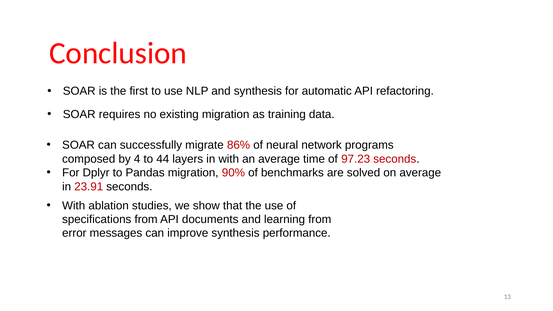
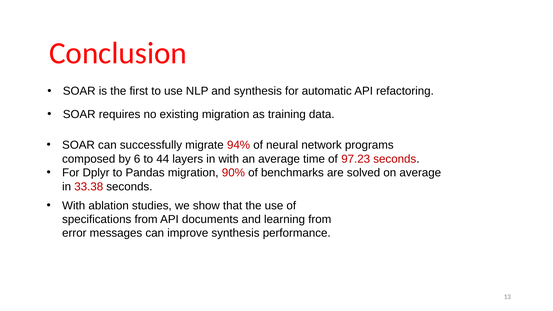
86%: 86% -> 94%
4: 4 -> 6
23.91: 23.91 -> 33.38
